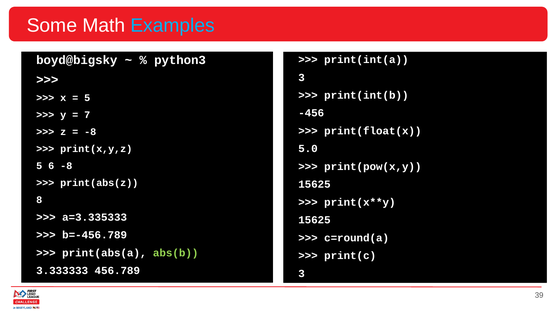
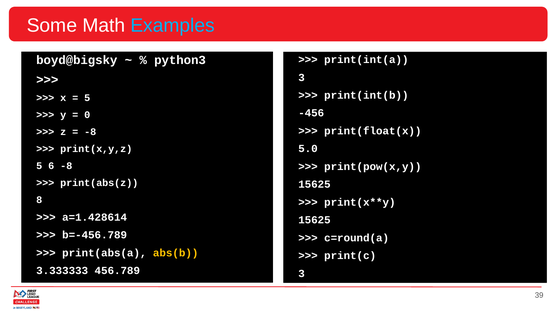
7: 7 -> 0
a=3.335333: a=3.335333 -> a=1.428614
abs(b colour: light green -> yellow
